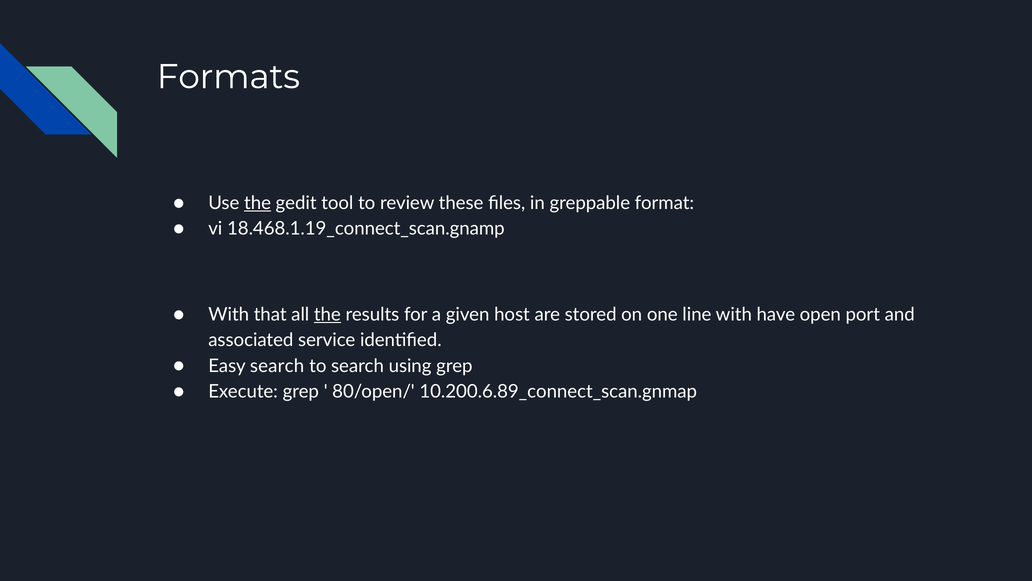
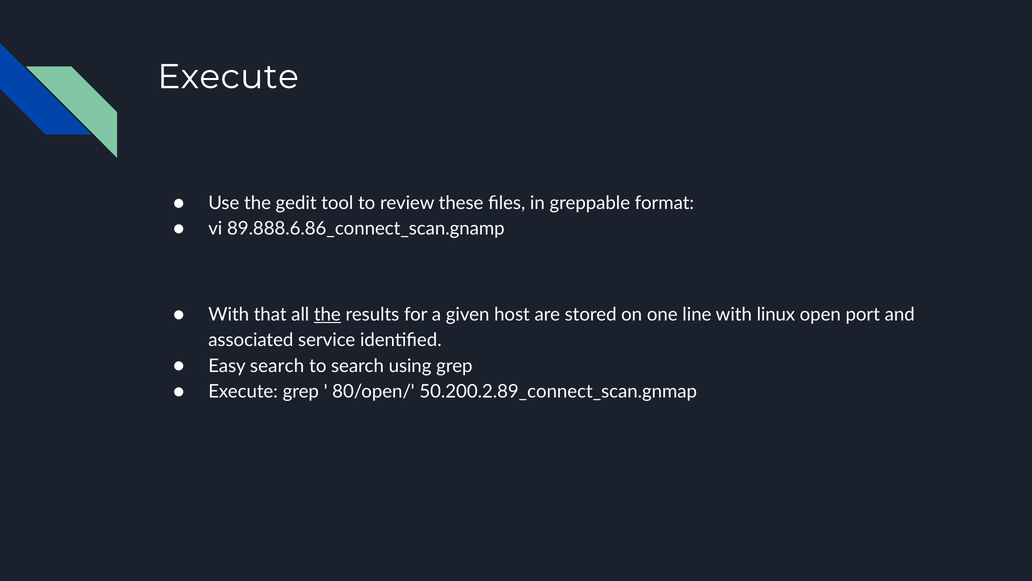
Formats at (228, 77): Formats -> Execute
the at (258, 203) underline: present -> none
18.468.1.19_connect_scan.gnamp: 18.468.1.19_connect_scan.gnamp -> 89.888.6.86_connect_scan.gnamp
have: have -> linux
10.200.6.89_connect_scan.gnmap: 10.200.6.89_connect_scan.gnmap -> 50.200.2.89_connect_scan.gnmap
